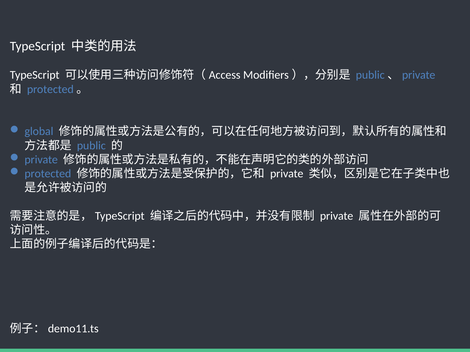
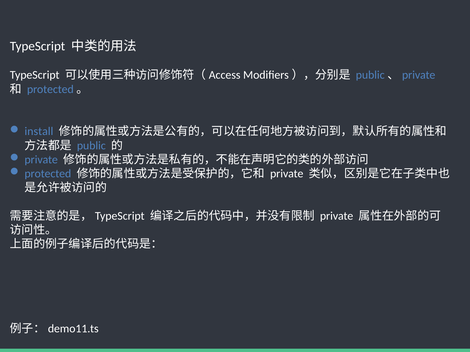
global: global -> install
